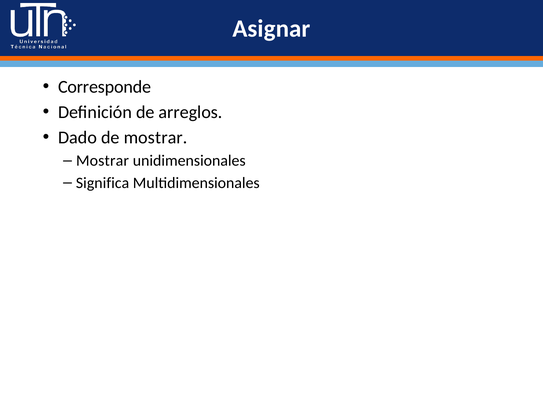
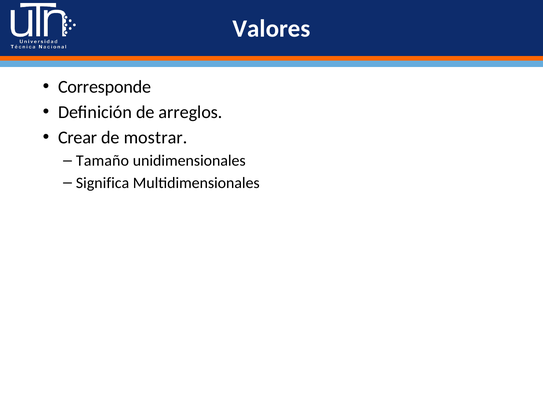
Asignar: Asignar -> Valores
Dado: Dado -> Crear
Mostrar at (102, 161): Mostrar -> Tamaño
